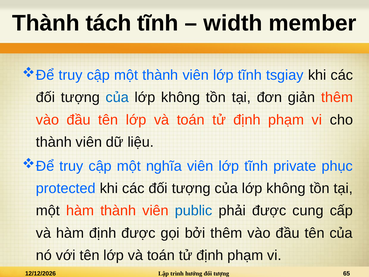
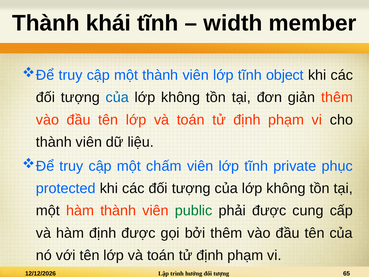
tách: tách -> khái
tsgiay: tsgiay -> object
nghĩa: nghĩa -> chấm
public colour: blue -> green
